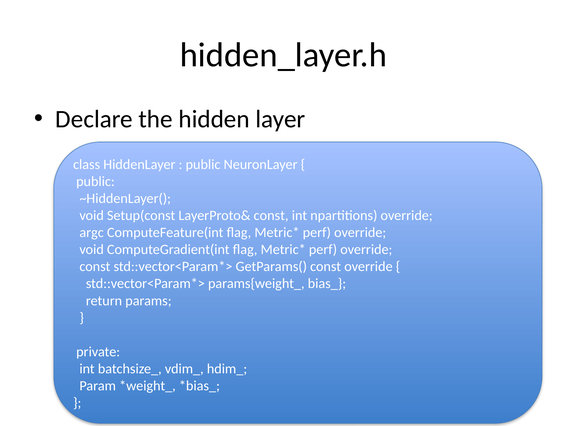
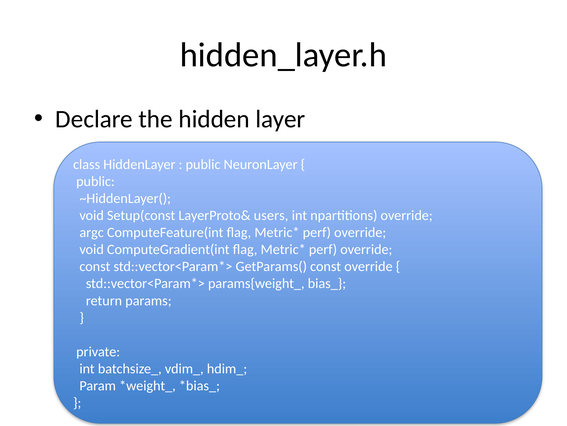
LayerProto& const: const -> users
